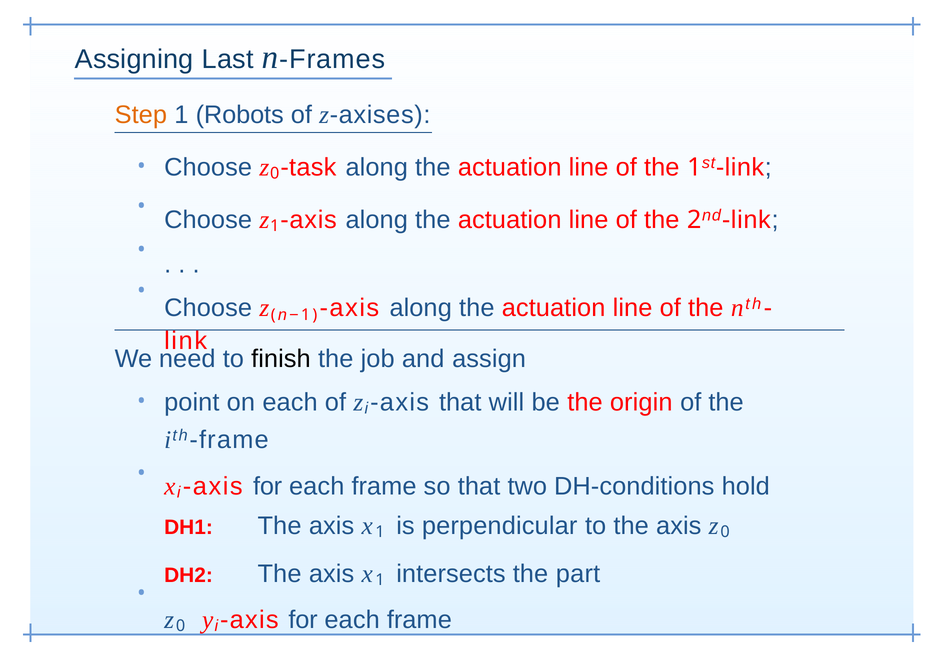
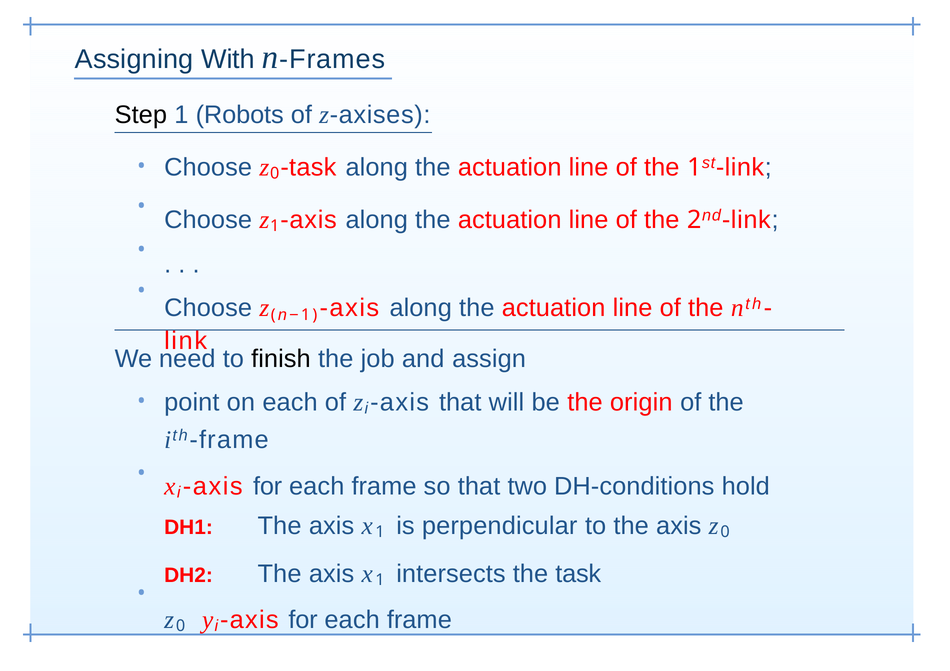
Last: Last -> With
Step colour: orange -> black
the part: part -> task
